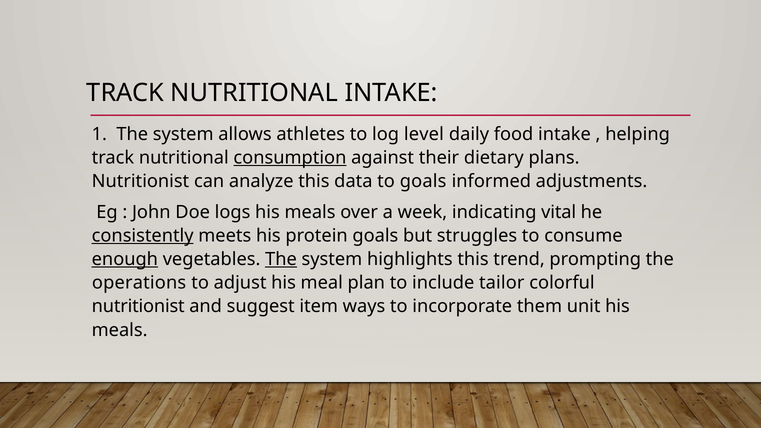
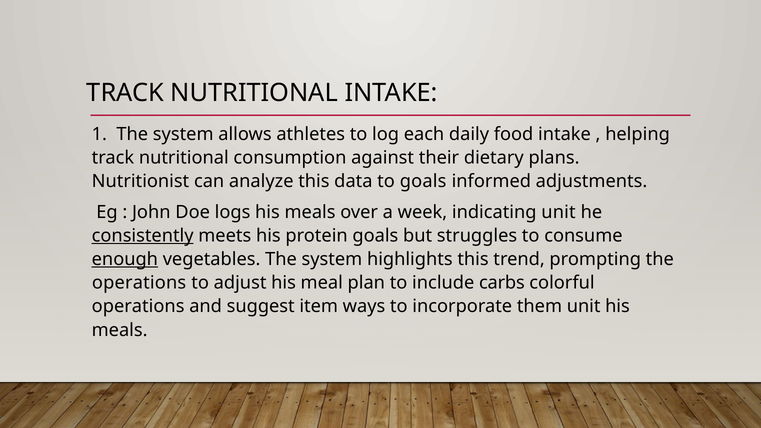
level: level -> each
consumption underline: present -> none
indicating vital: vital -> unit
The at (281, 259) underline: present -> none
tailor: tailor -> carbs
nutritionist at (138, 306): nutritionist -> operations
